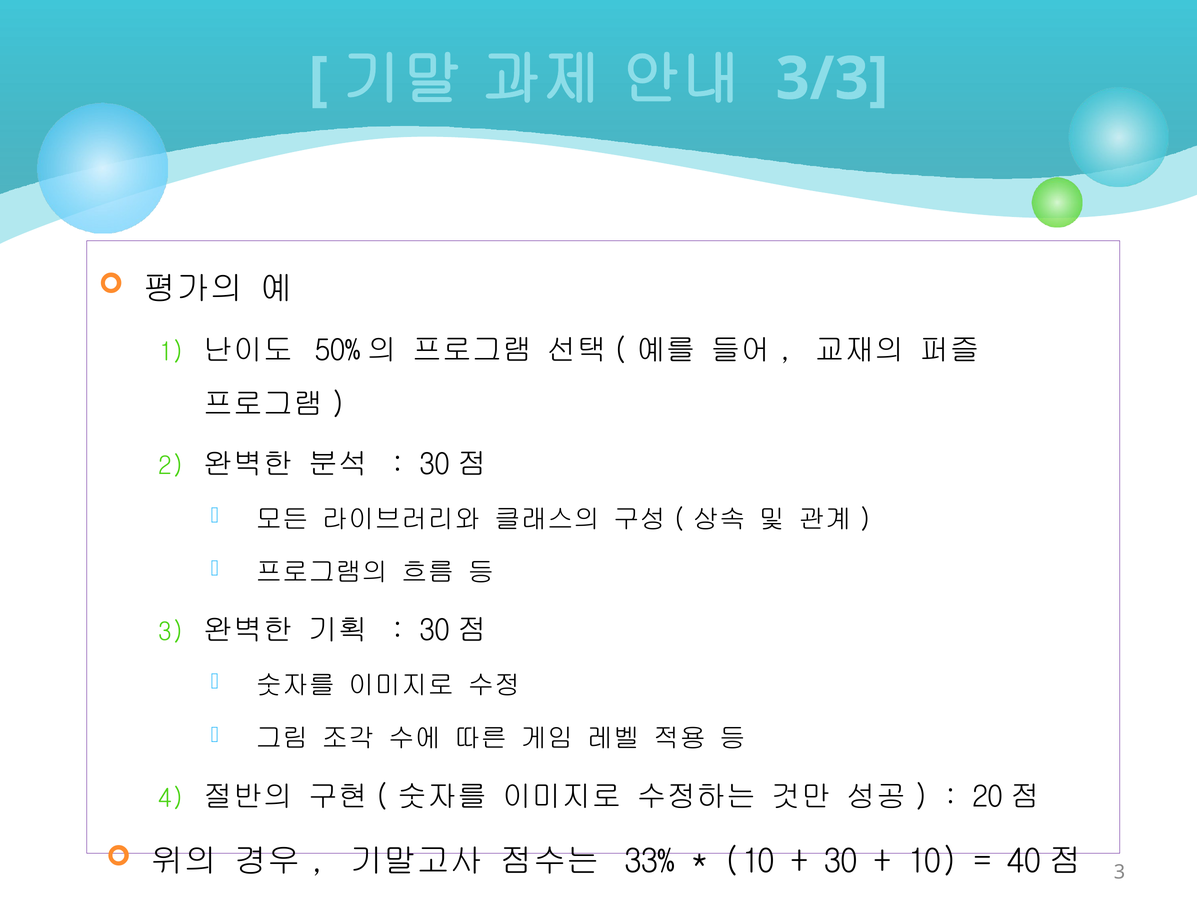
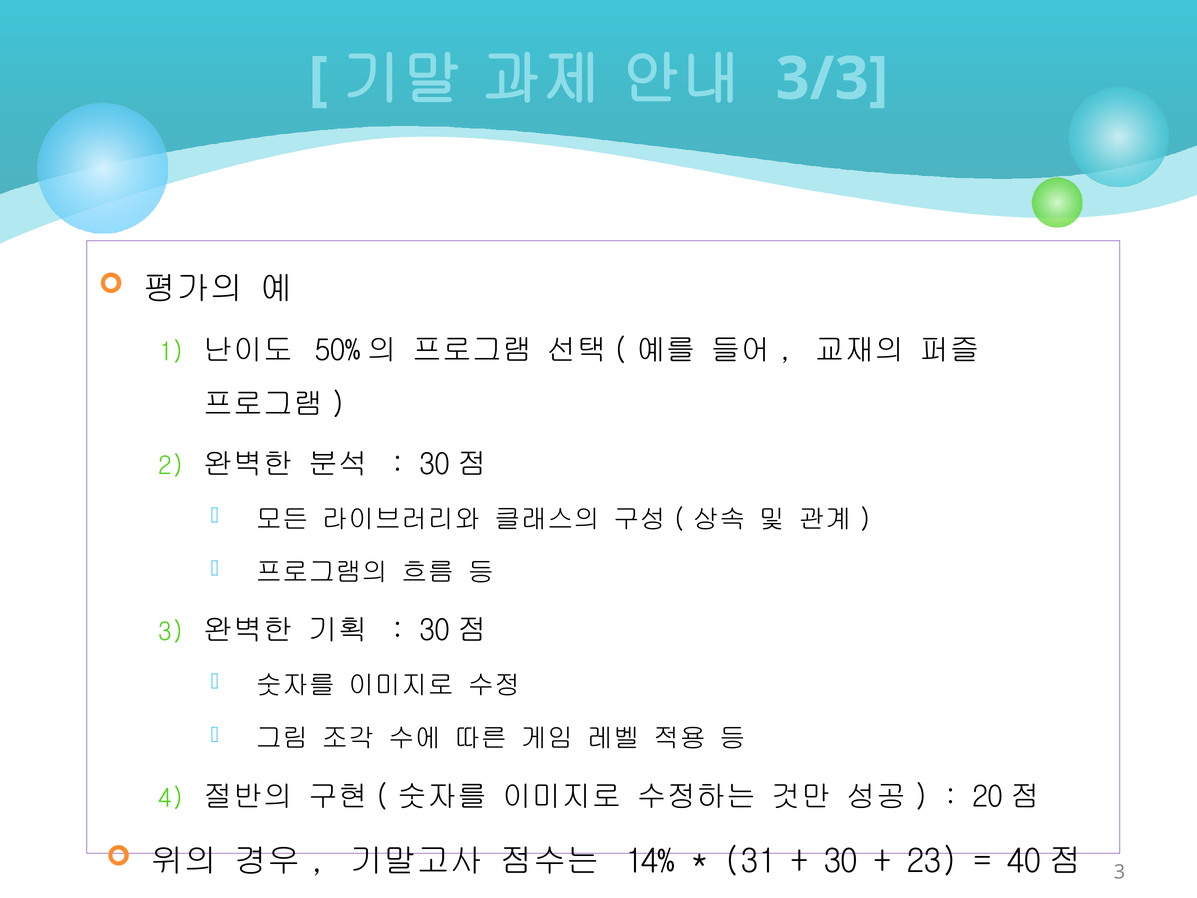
33%: 33% -> 14%
10 at (749, 861): 10 -> 31
10 at (932, 861): 10 -> 23
